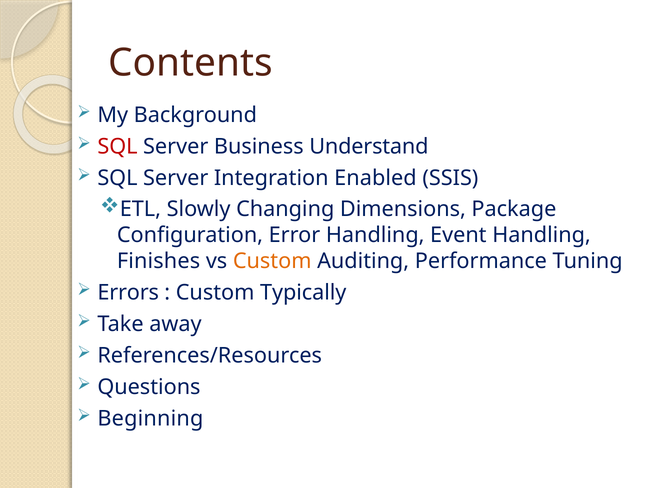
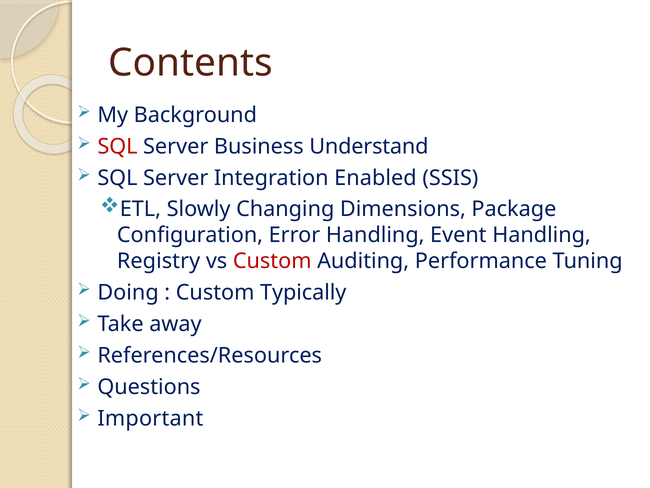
Finishes: Finishes -> Registry
Custom at (272, 261) colour: orange -> red
Errors: Errors -> Doing
Beginning: Beginning -> Important
